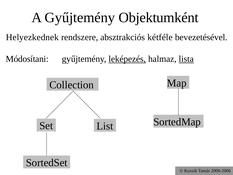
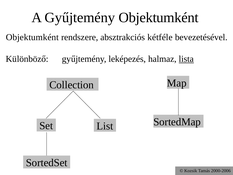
Helyezkednek at (32, 37): Helyezkednek -> Objektumként
Módosítani: Módosítani -> Különböző
leképezés underline: present -> none
